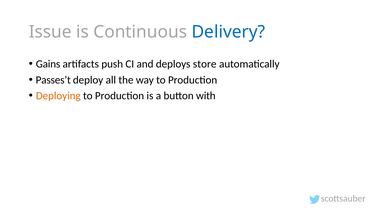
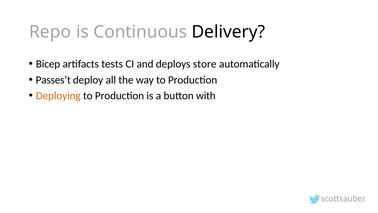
Issue: Issue -> Repo
Delivery colour: blue -> black
Gains: Gains -> Bicep
push: push -> tests
